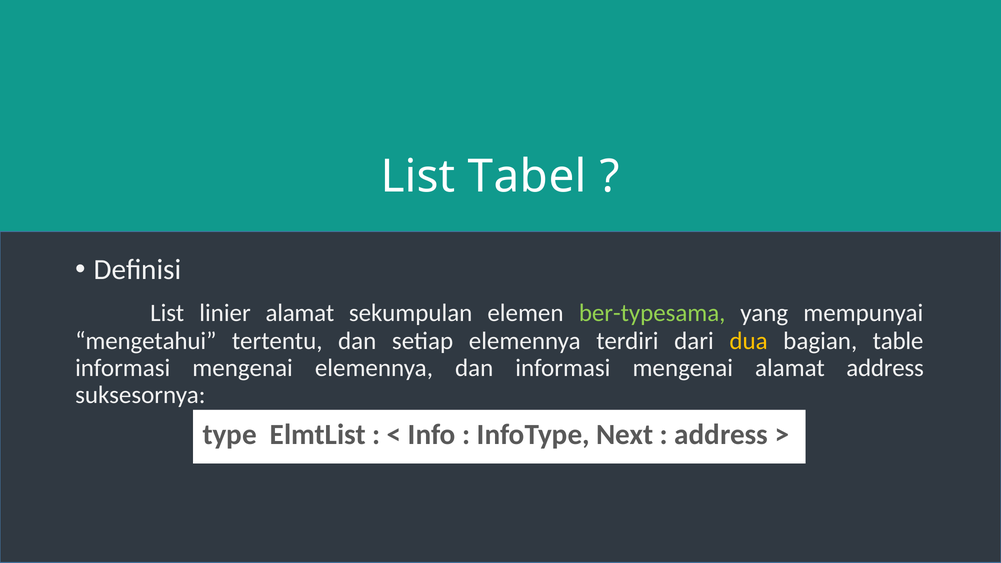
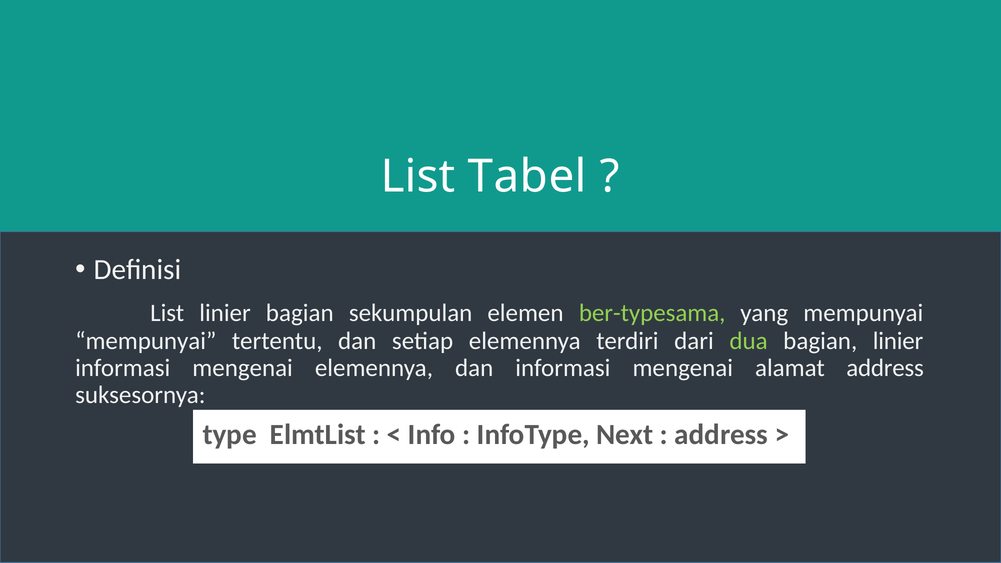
linier alamat: alamat -> bagian
mengetahui at (146, 341): mengetahui -> mempunyai
dua colour: yellow -> light green
bagian table: table -> linier
